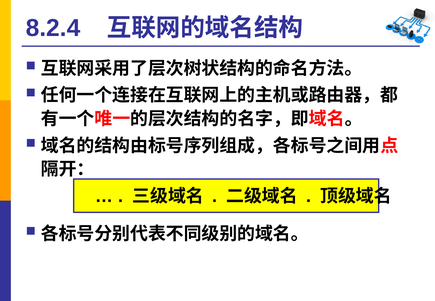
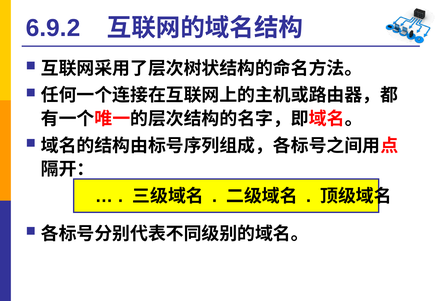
8.2.4: 8.2.4 -> 6.9.2
